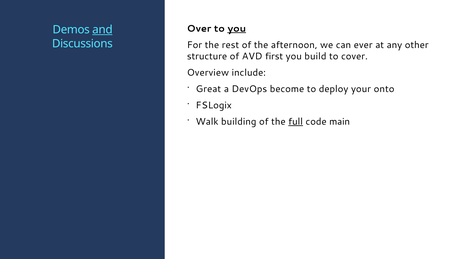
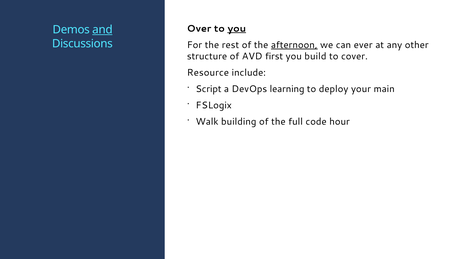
afternoon underline: none -> present
Overview: Overview -> Resource
Great: Great -> Script
become: become -> learning
onto: onto -> main
full underline: present -> none
main: main -> hour
